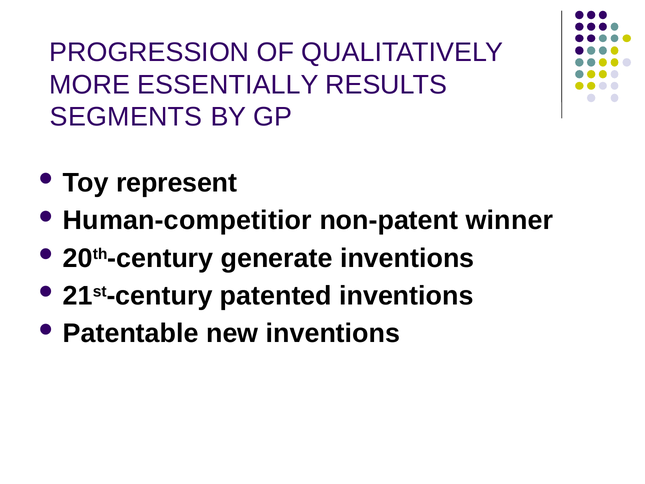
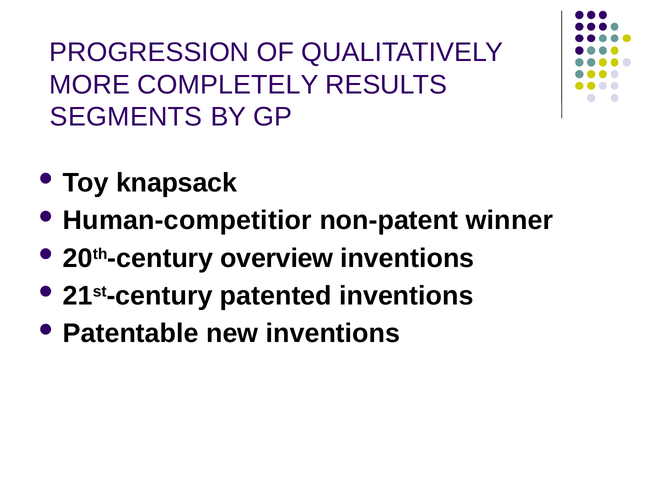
ESSENTIALLY: ESSENTIALLY -> COMPLETELY
represent: represent -> knapsack
generate: generate -> overview
